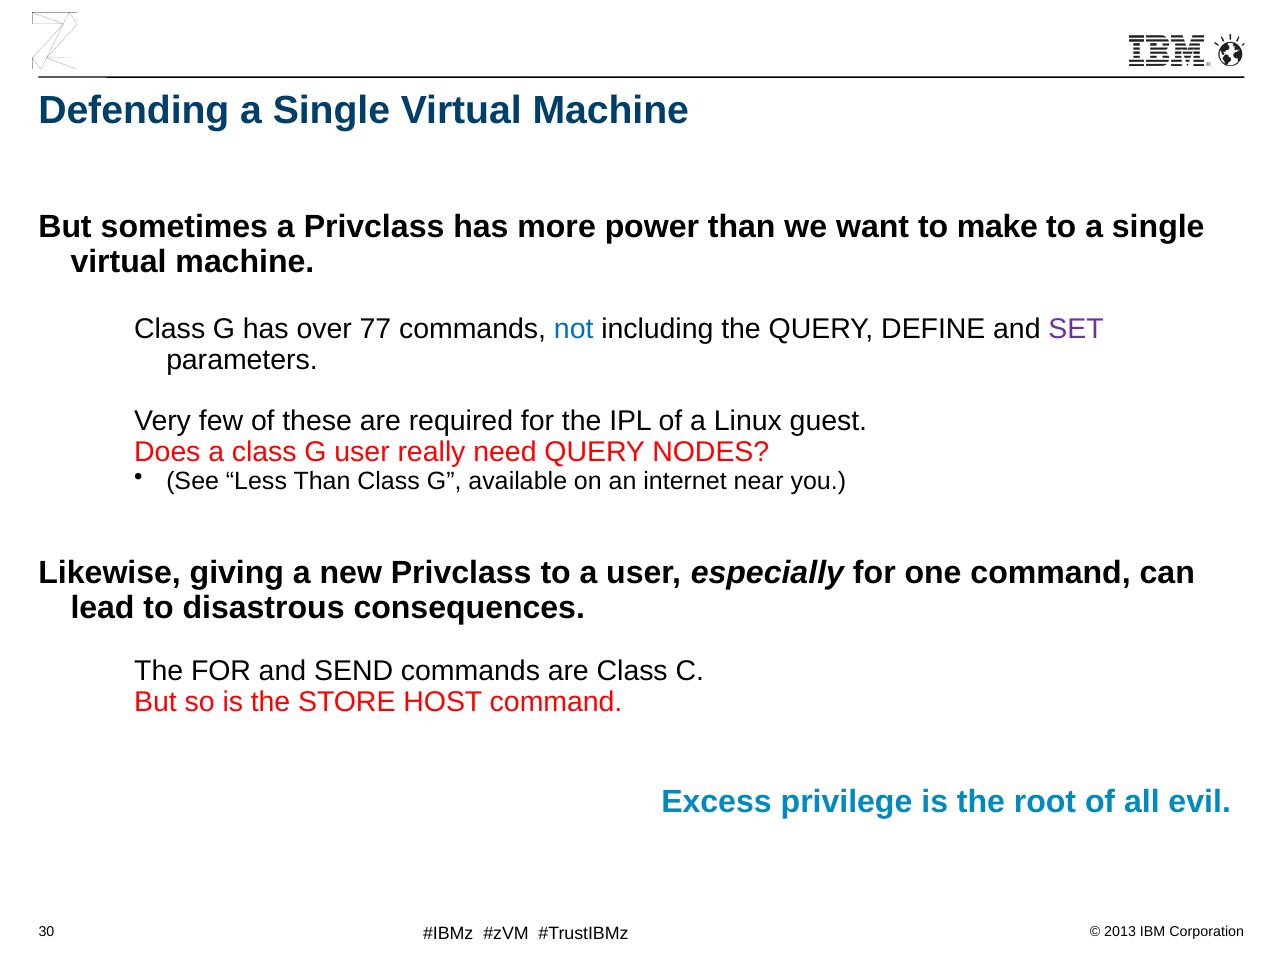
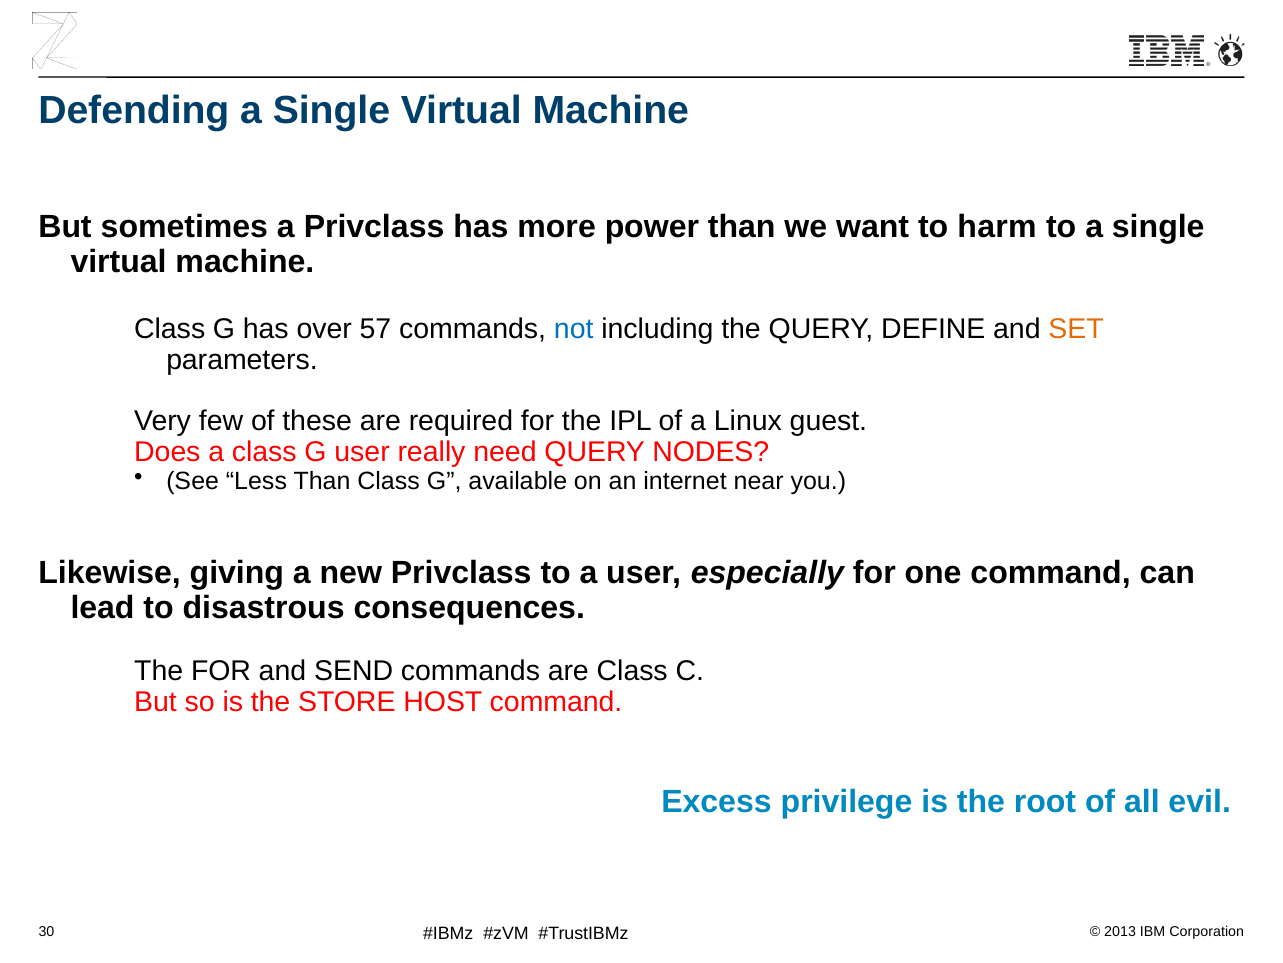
make: make -> harm
77: 77 -> 57
SET colour: purple -> orange
